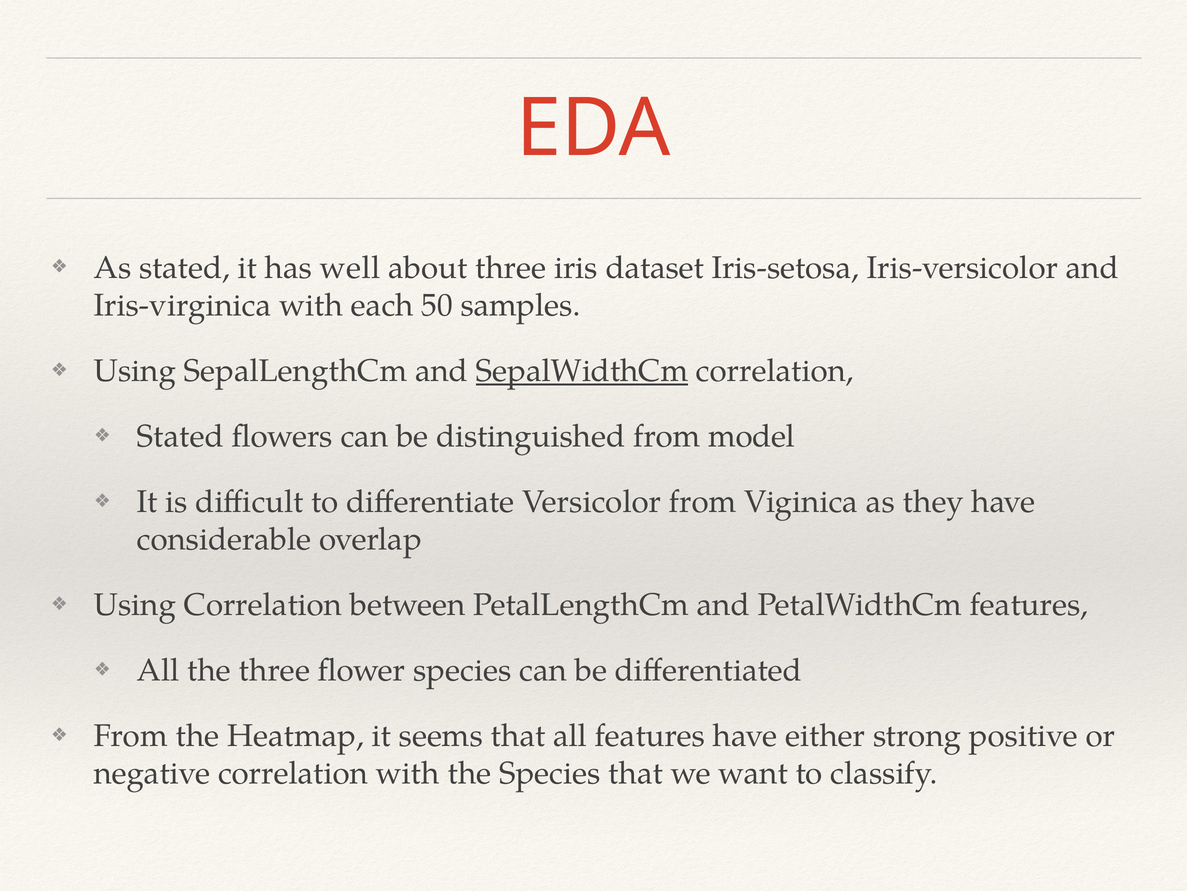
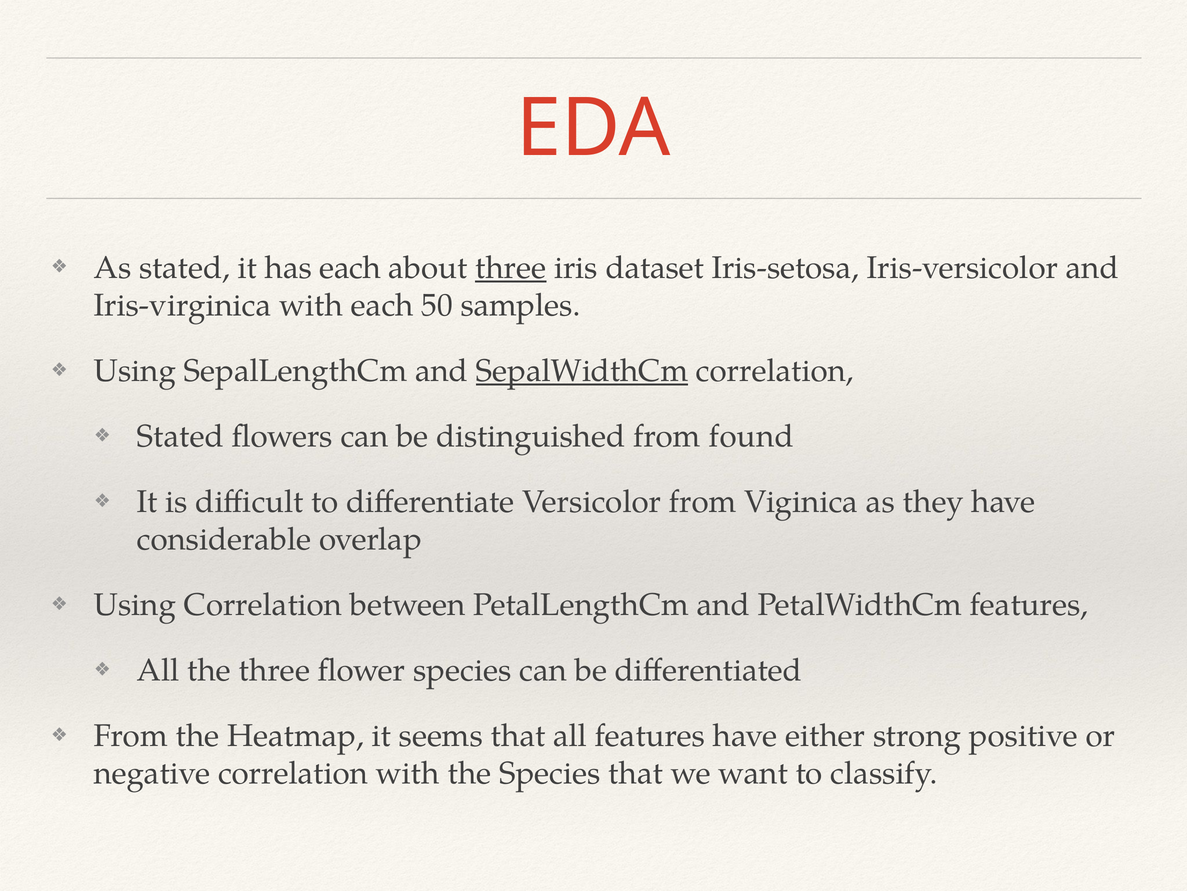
has well: well -> each
three at (511, 268) underline: none -> present
model: model -> found
